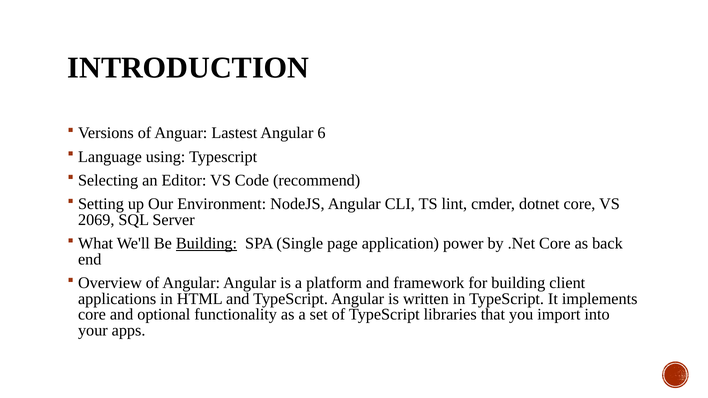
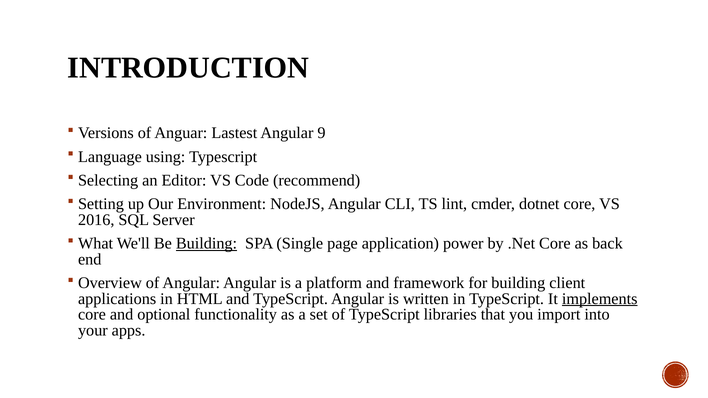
6: 6 -> 9
2069: 2069 -> 2016
implements underline: none -> present
